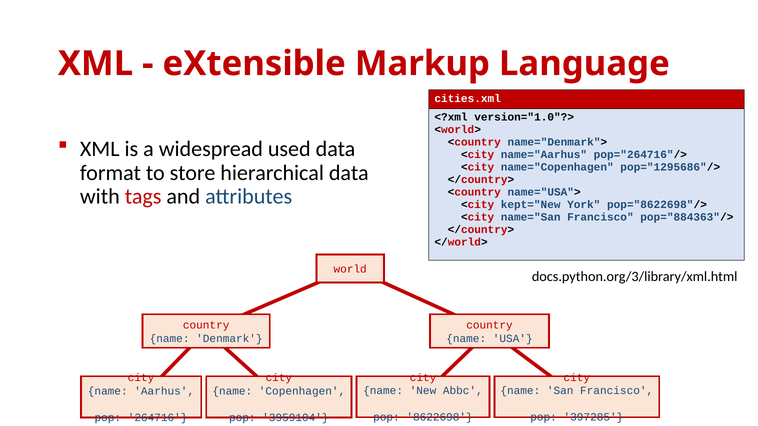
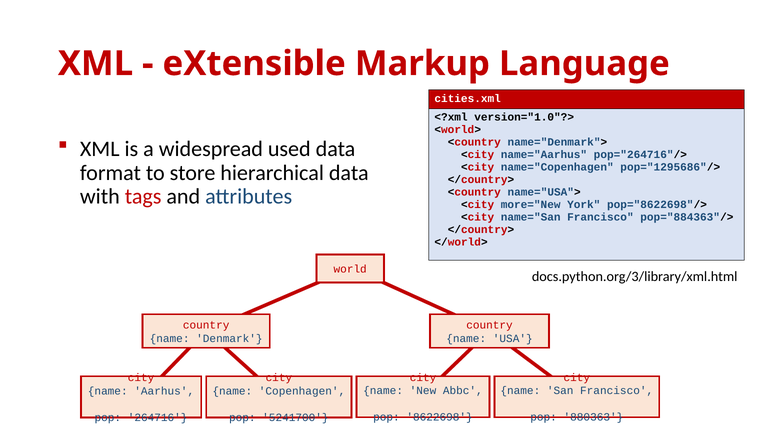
kept="New: kept="New -> more="New
397285: 397285 -> 880363
3959104: 3959104 -> 5241700
